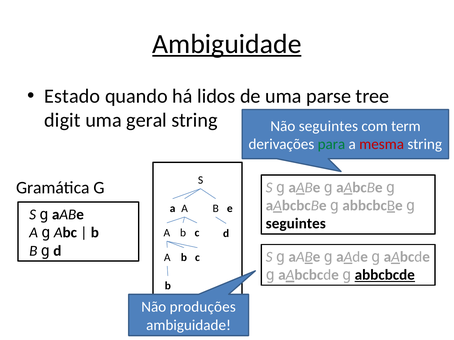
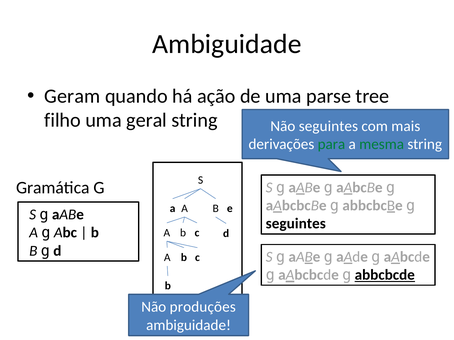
Ambiguidade at (227, 44) underline: present -> none
Estado: Estado -> Geram
lidos: lidos -> ação
digit: digit -> filho
term: term -> mais
mesma colour: red -> green
